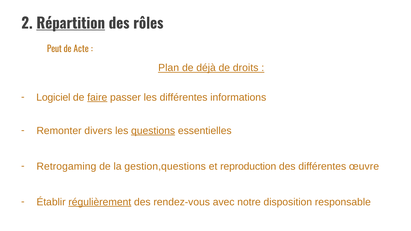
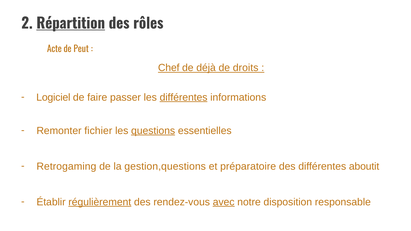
Peut: Peut -> Acte
Acte: Acte -> Peut
Plan: Plan -> Chef
faire underline: present -> none
différentes at (184, 97) underline: none -> present
divers: divers -> fichier
reproduction: reproduction -> préparatoire
œuvre: œuvre -> aboutit
avec underline: none -> present
